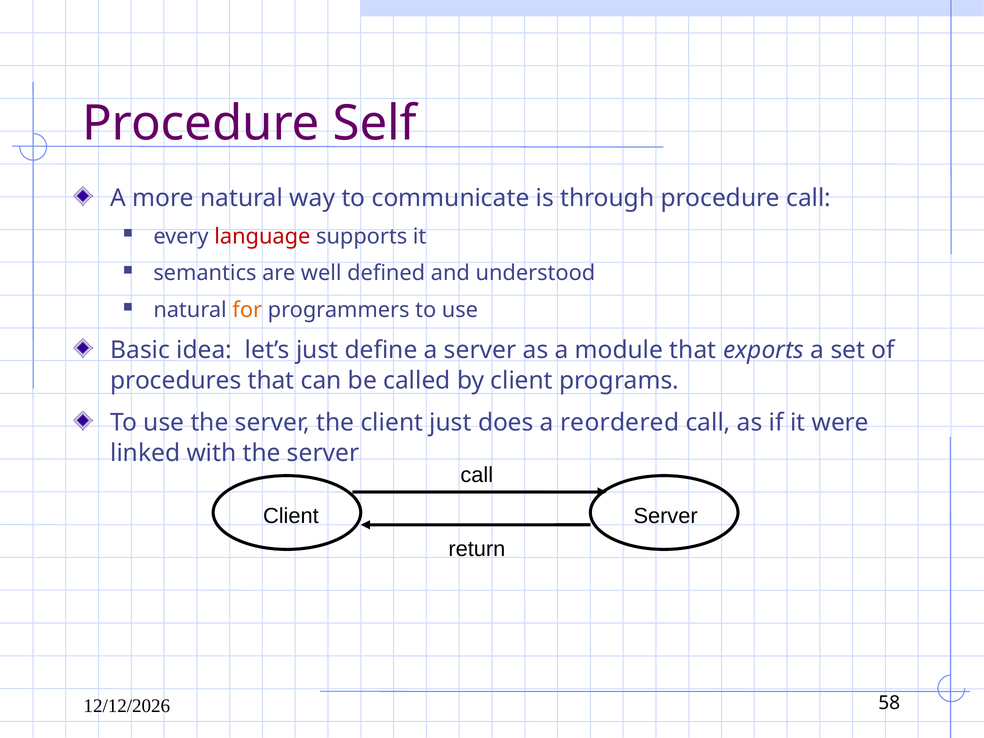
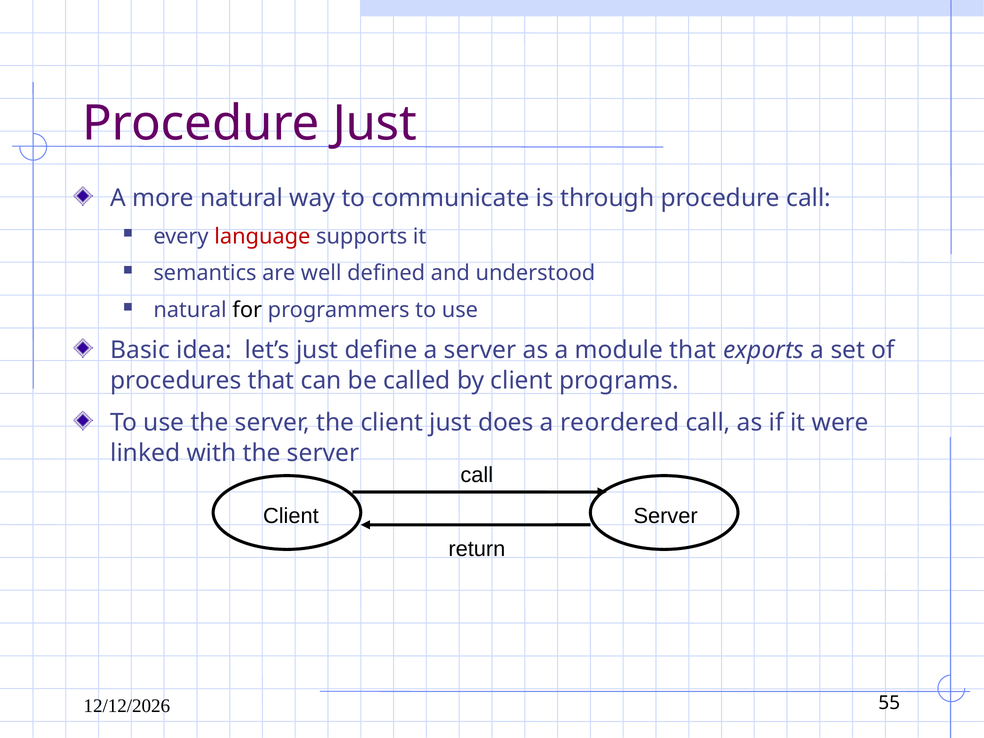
Procedure Self: Self -> Just
for colour: orange -> black
58: 58 -> 55
